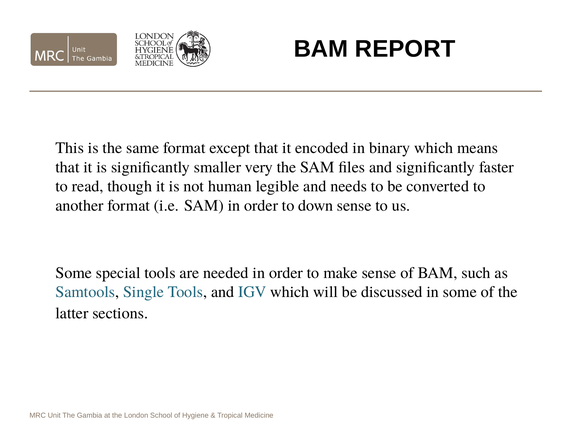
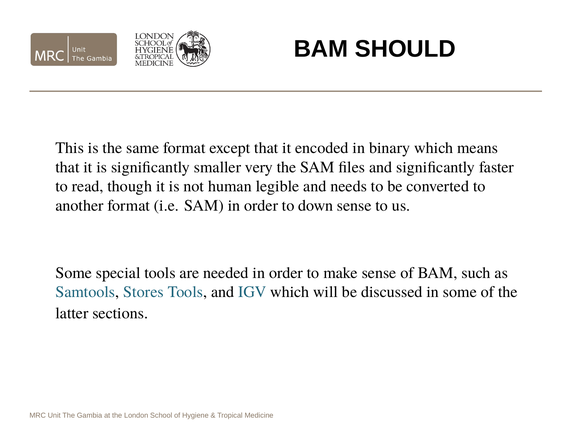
REPORT: REPORT -> SHOULD
Single: Single -> Stores
